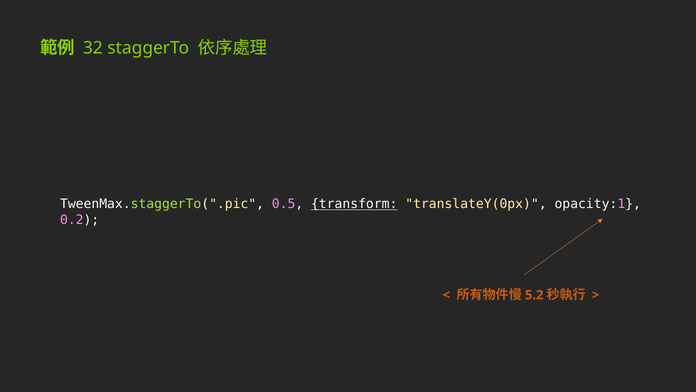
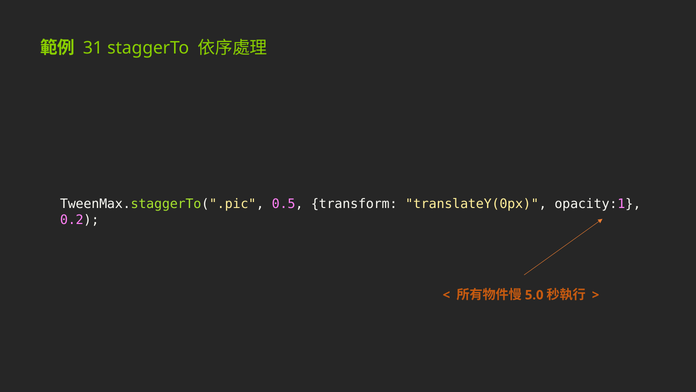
32: 32 -> 31
transform underline: present -> none
5.2: 5.2 -> 5.0
